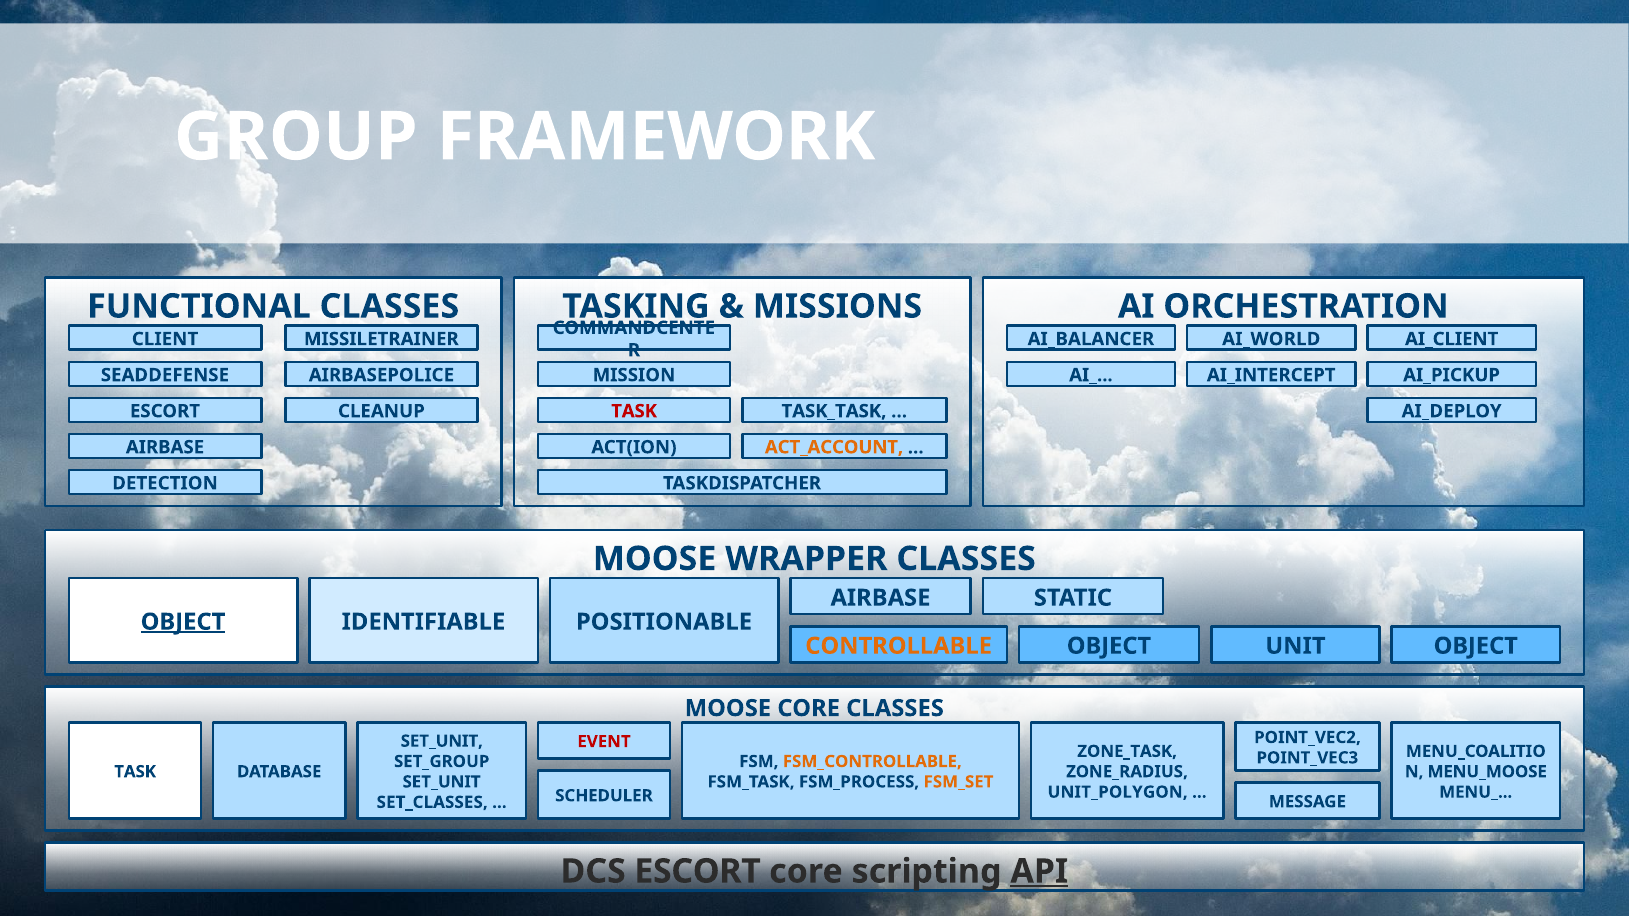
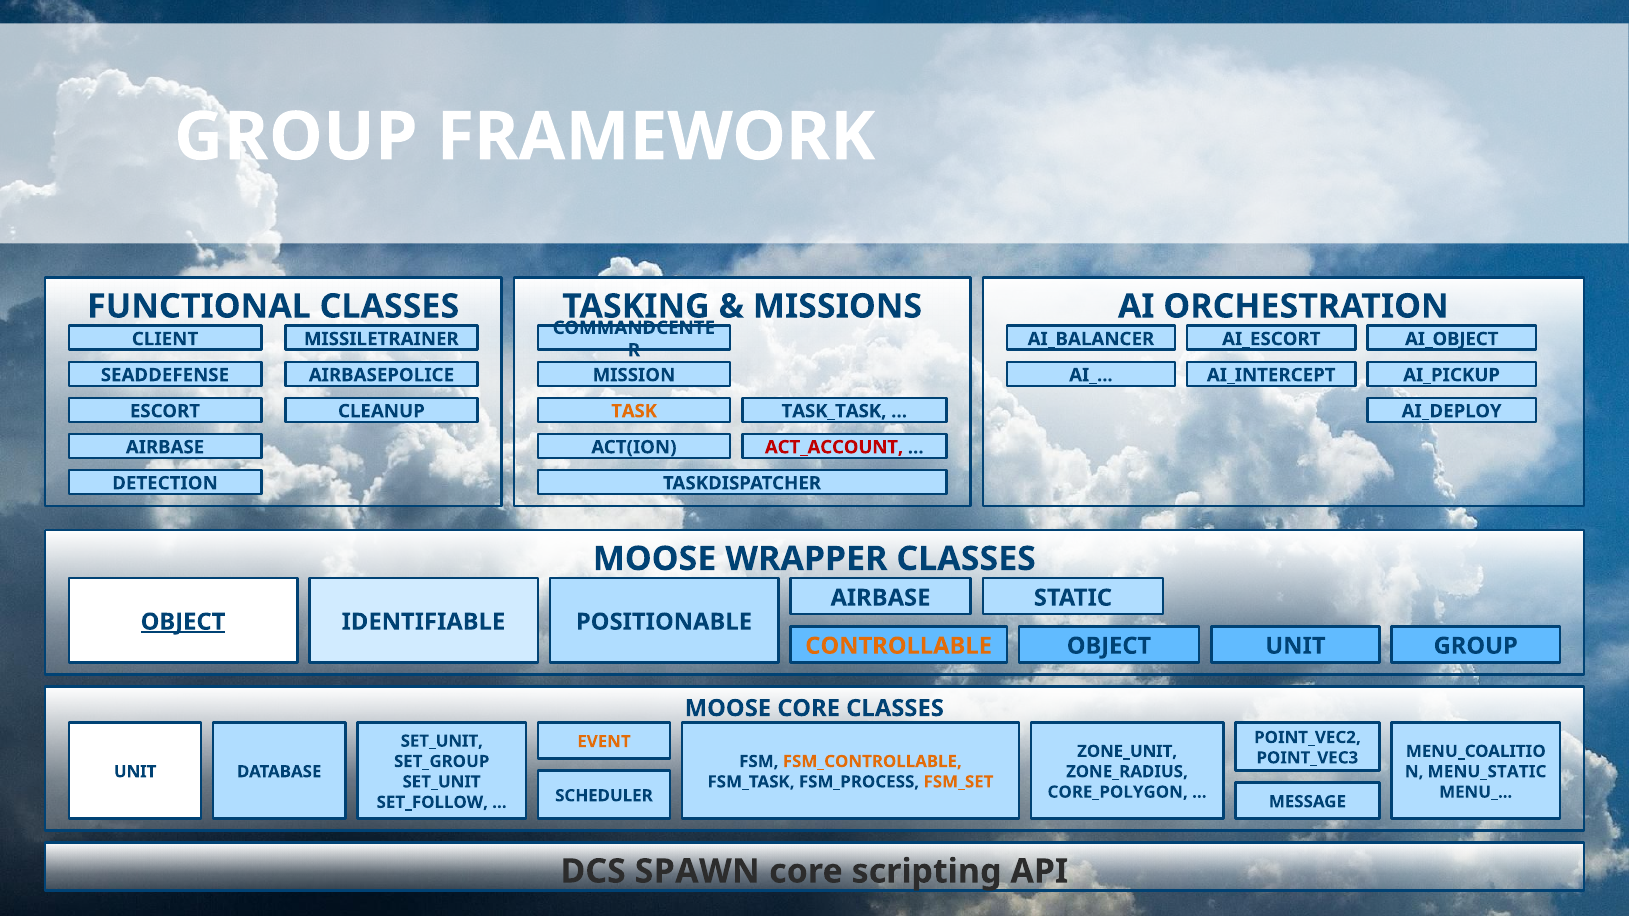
AI_WORLD: AI_WORLD -> AI_ESCORT
AI_CLIENT: AI_CLIENT -> AI_OBJECT
TASK at (634, 411) colour: red -> orange
ACT_ACCOUNT colour: orange -> red
UNIT OBJECT: OBJECT -> GROUP
EVENT colour: red -> orange
ZONE_TASK: ZONE_TASK -> ZONE_UNIT
TASK at (135, 772): TASK -> UNIT
MENU_MOOSE: MENU_MOOSE -> MENU_STATIC
UNIT_POLYGON: UNIT_POLYGON -> CORE_POLYGON
SET_CLASSES: SET_CLASSES -> SET_FOLLOW
DCS ESCORT: ESCORT -> SPAWN
API underline: present -> none
